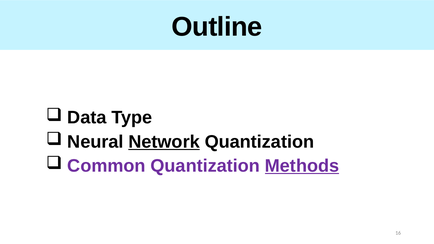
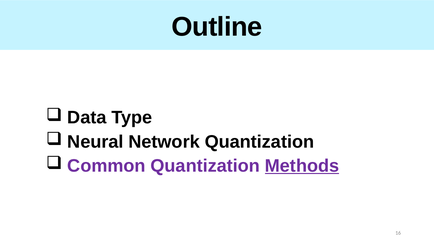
Network underline: present -> none
